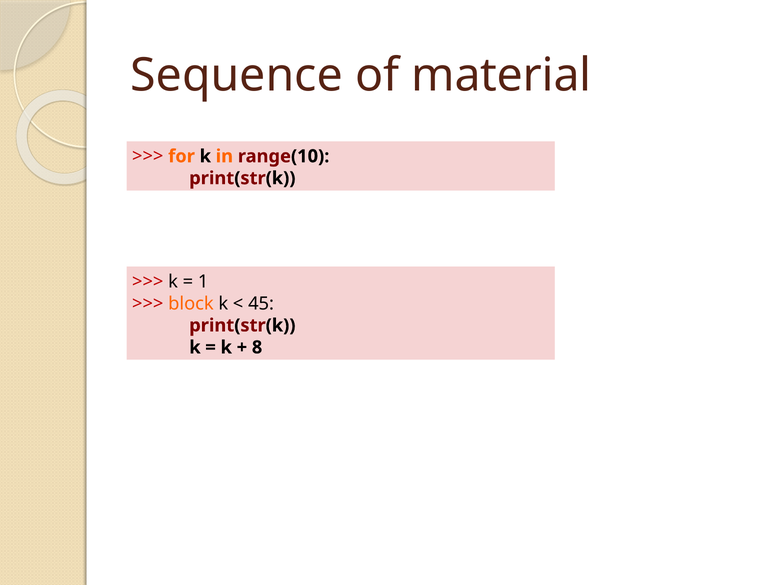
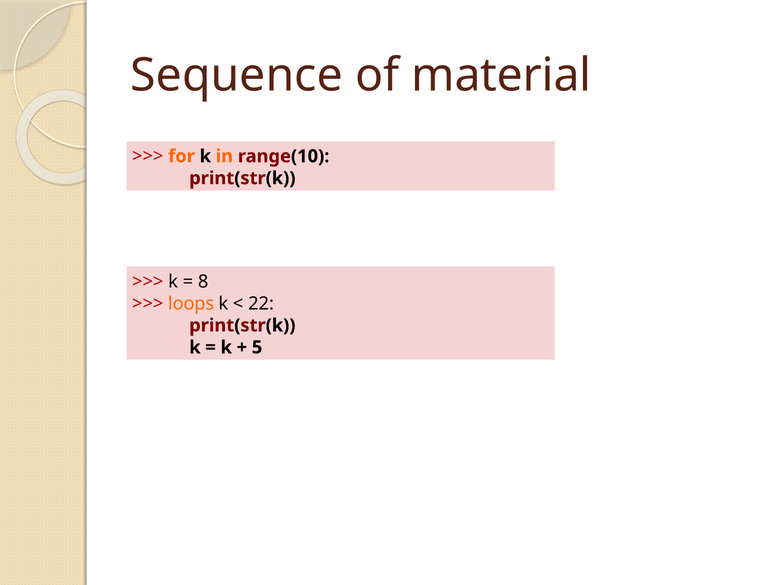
1: 1 -> 8
block: block -> loops
45: 45 -> 22
8: 8 -> 5
